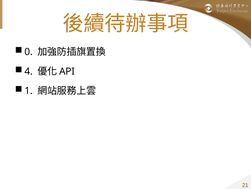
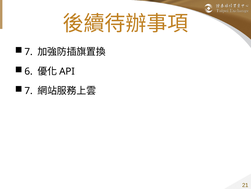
0 at (29, 52): 0 -> 7
4: 4 -> 6
1 at (29, 90): 1 -> 7
